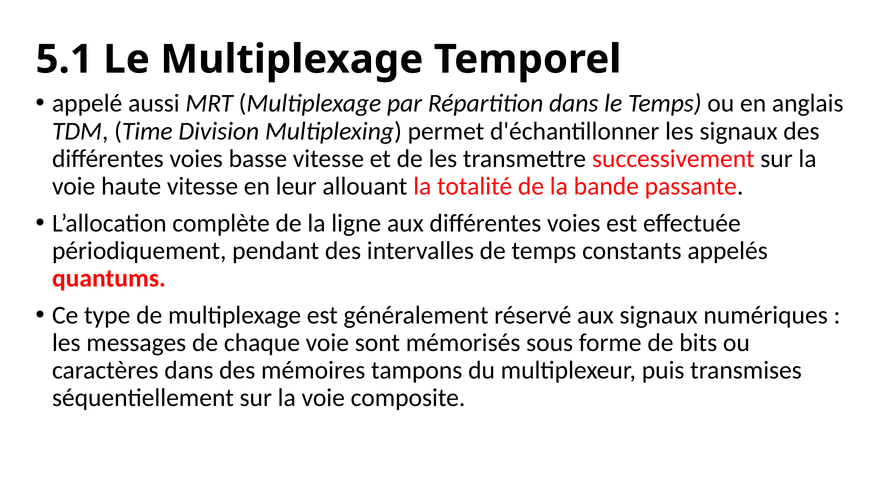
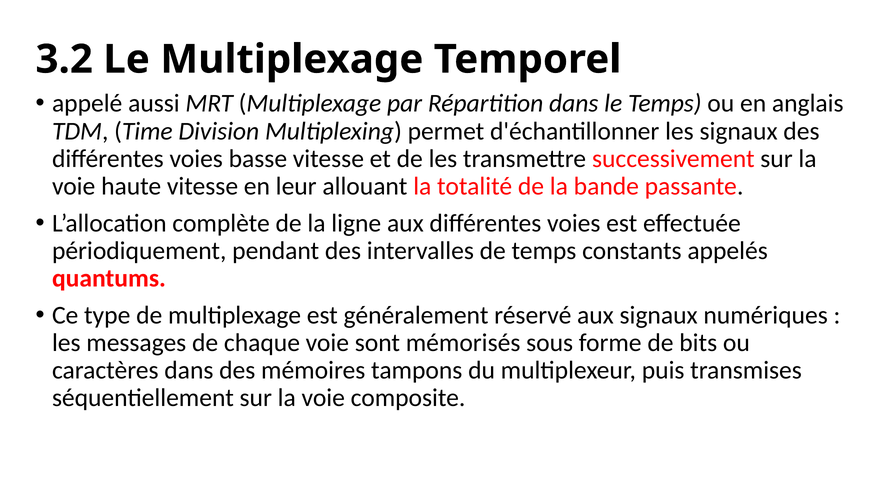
5.1: 5.1 -> 3.2
